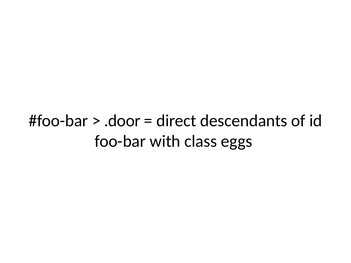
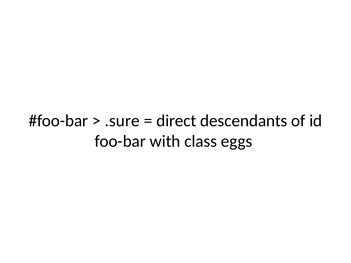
.door: .door -> .sure
